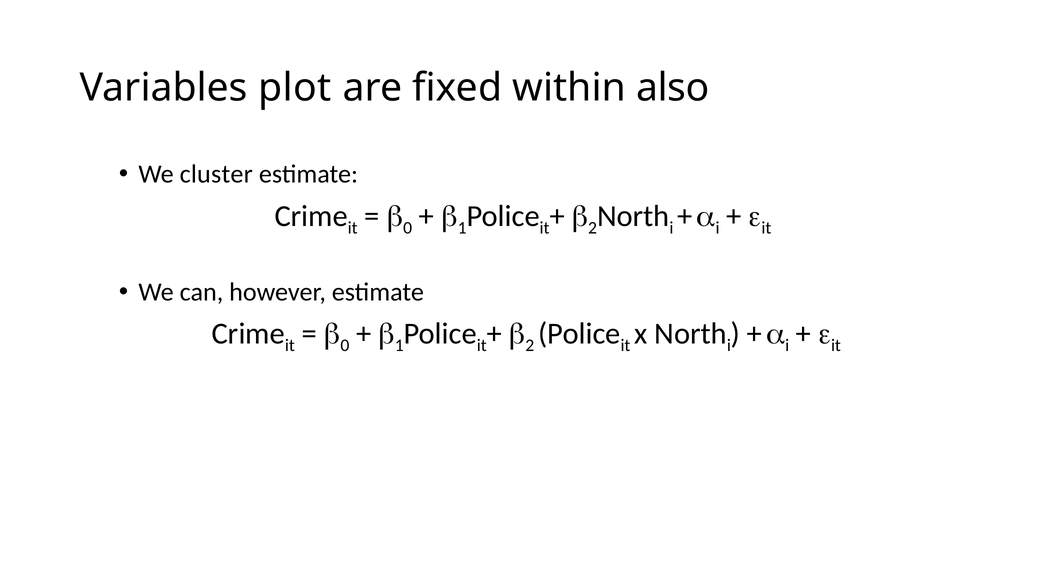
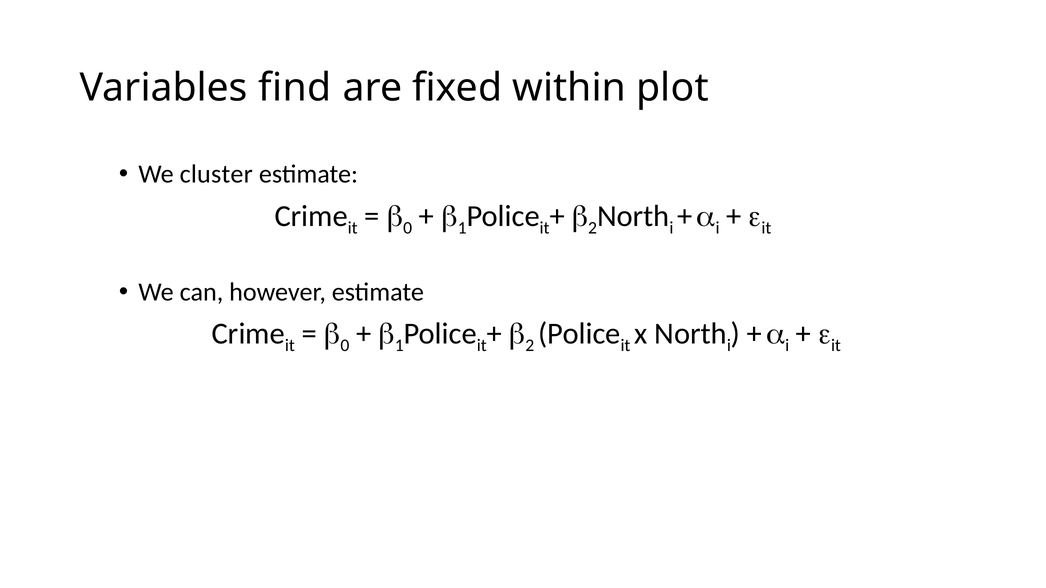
plot: plot -> find
also: also -> plot
